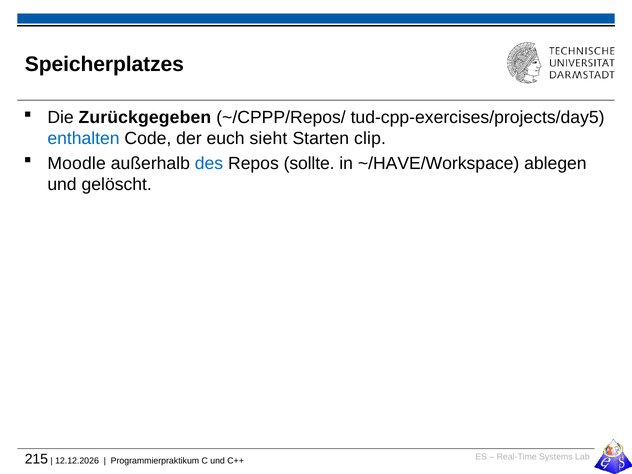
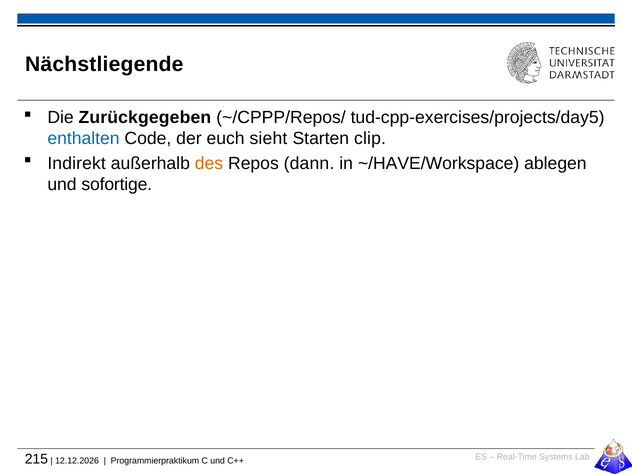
Speicherplatzes: Speicherplatzes -> Nächstliegende
Moodle: Moodle -> Indirekt
des colour: blue -> orange
sollte: sollte -> dann
gelöscht: gelöscht -> sofortige
